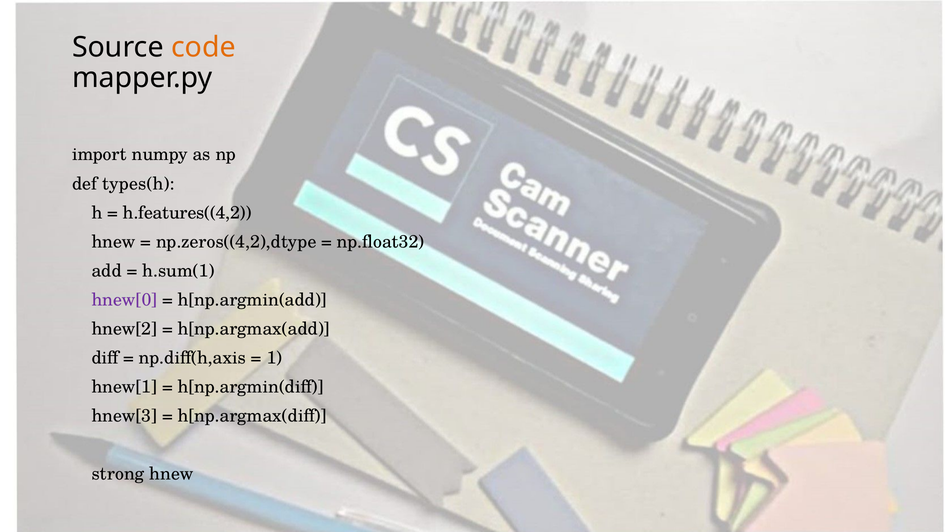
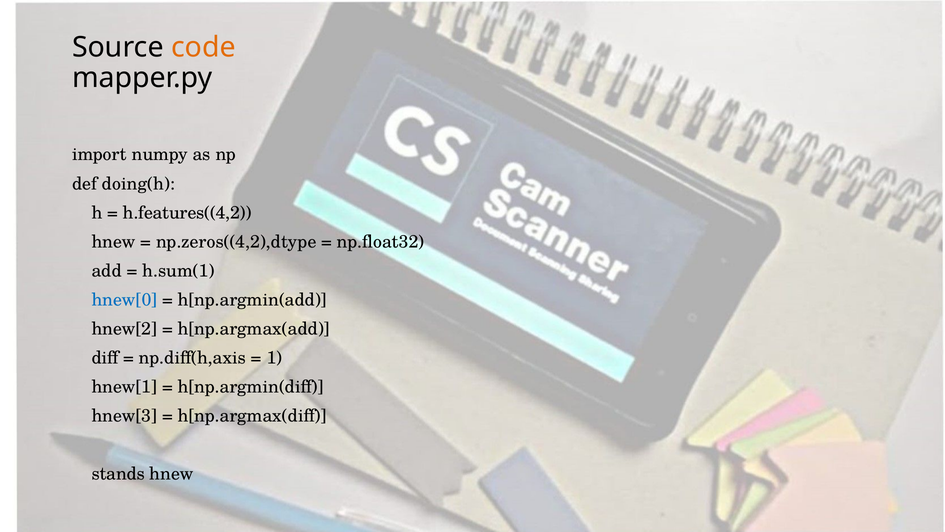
types(h: types(h -> doing(h
hnew[0 colour: purple -> blue
strong: strong -> stands
